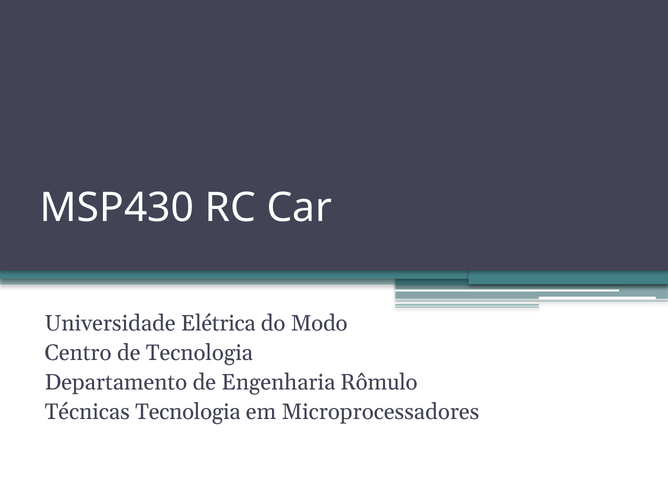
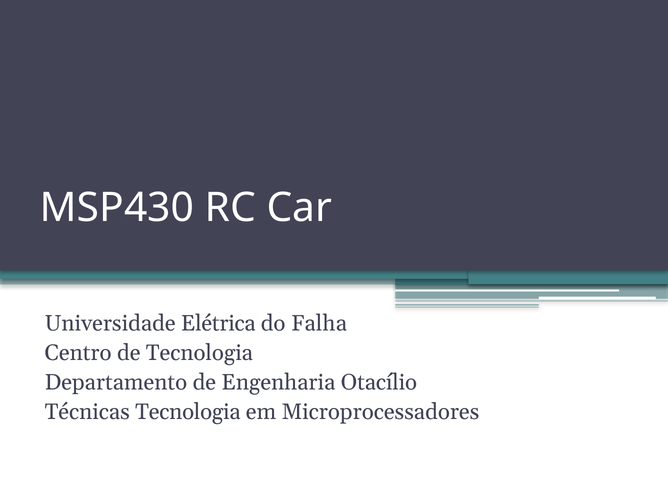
Modo: Modo -> Falha
Rômulo: Rômulo -> Otacílio
